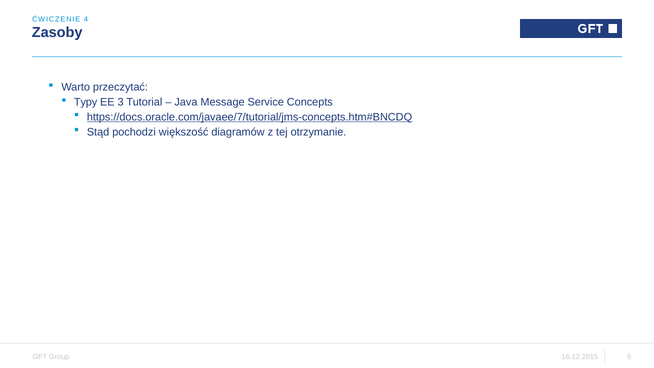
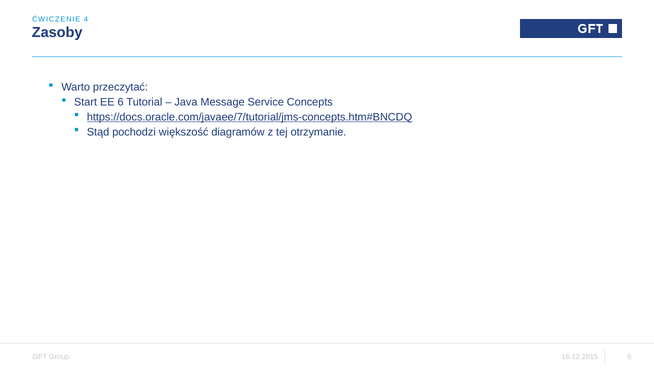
Typy: Typy -> Start
3: 3 -> 6
